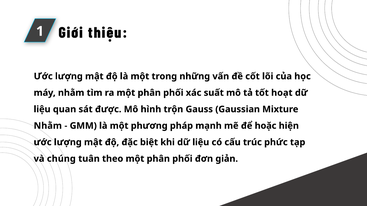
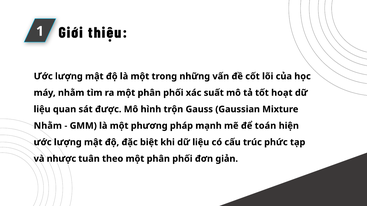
hoặc: hoặc -> toán
chúng: chúng -> nhược
